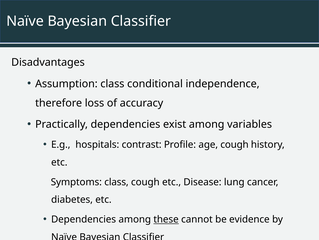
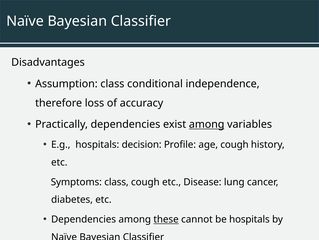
among at (207, 124) underline: none -> present
contrast: contrast -> decision
be evidence: evidence -> hospitals
